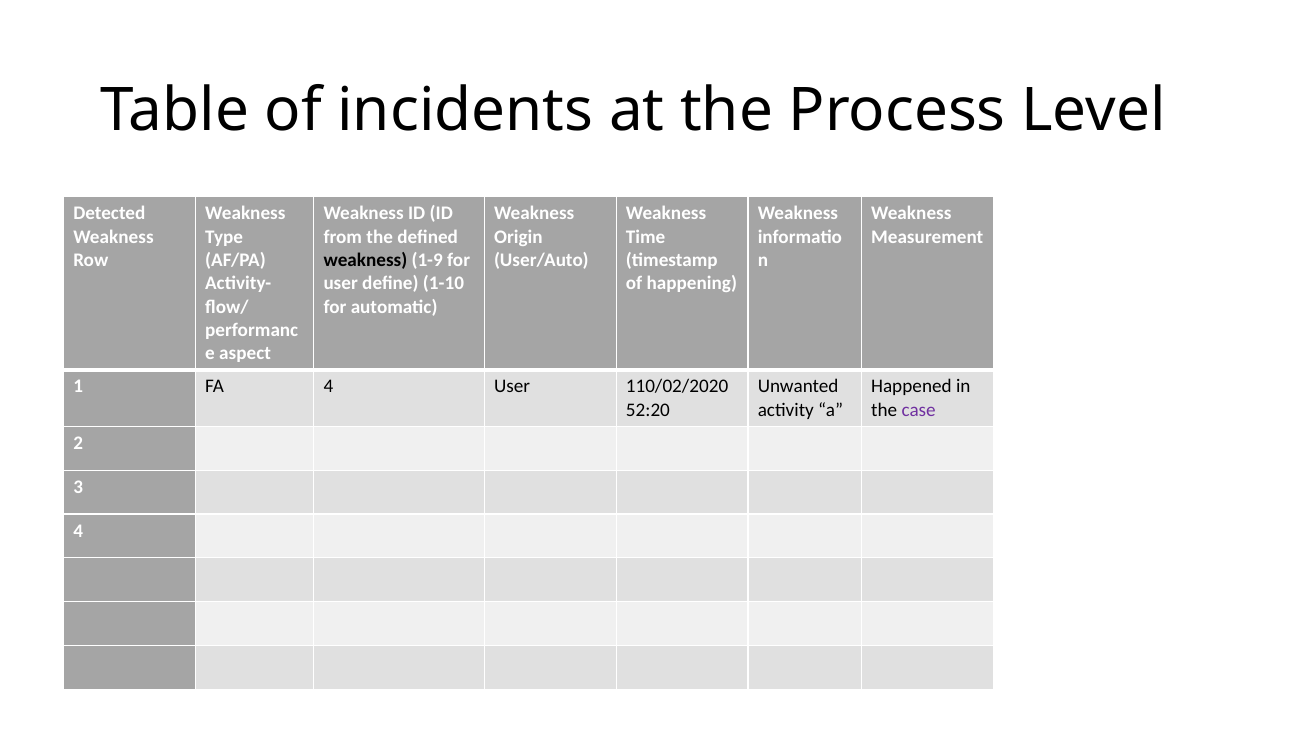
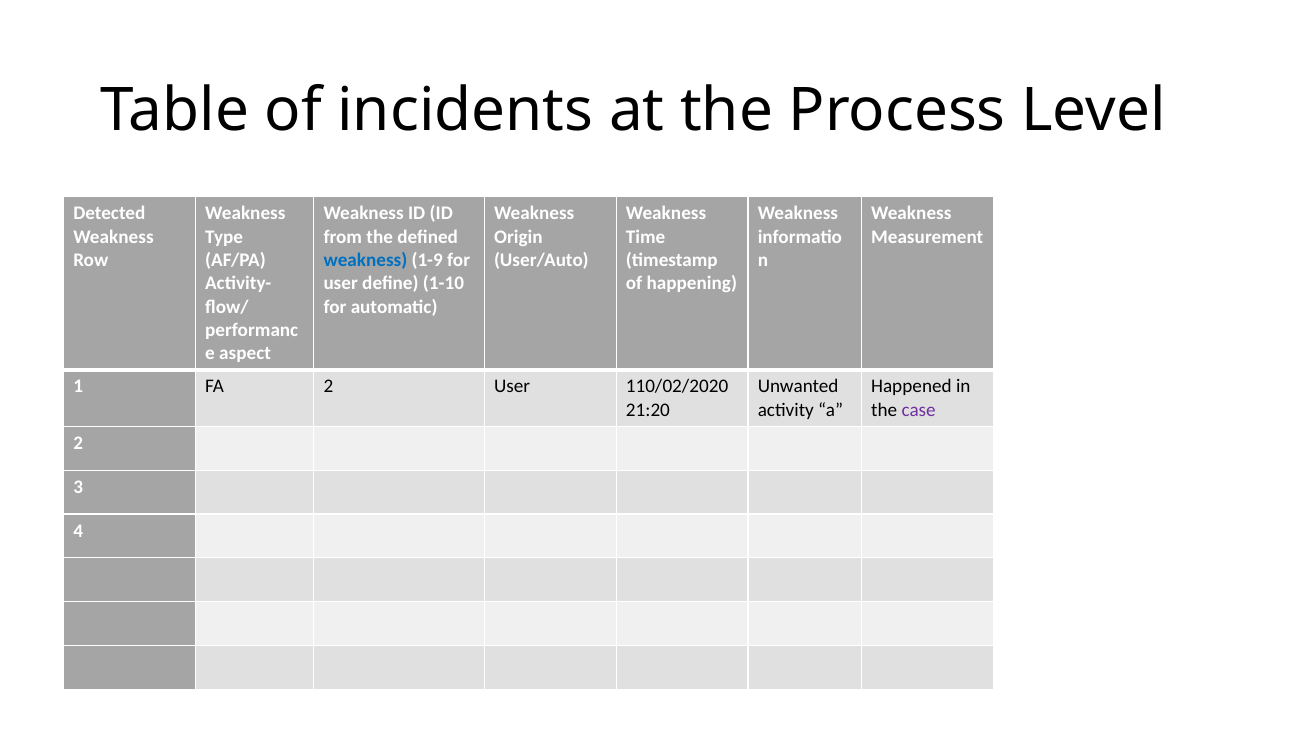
weakness at (365, 260) colour: black -> blue
FA 4: 4 -> 2
52:20: 52:20 -> 21:20
